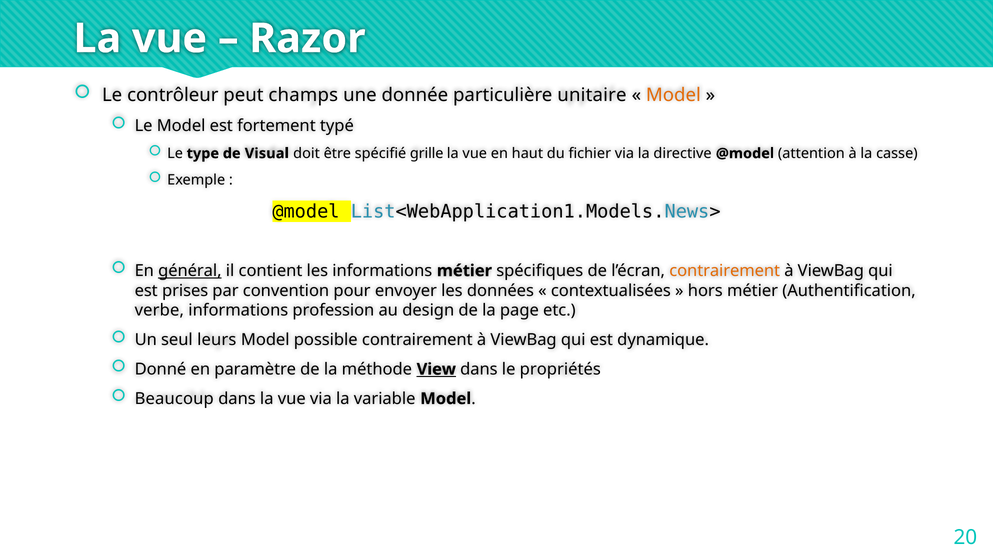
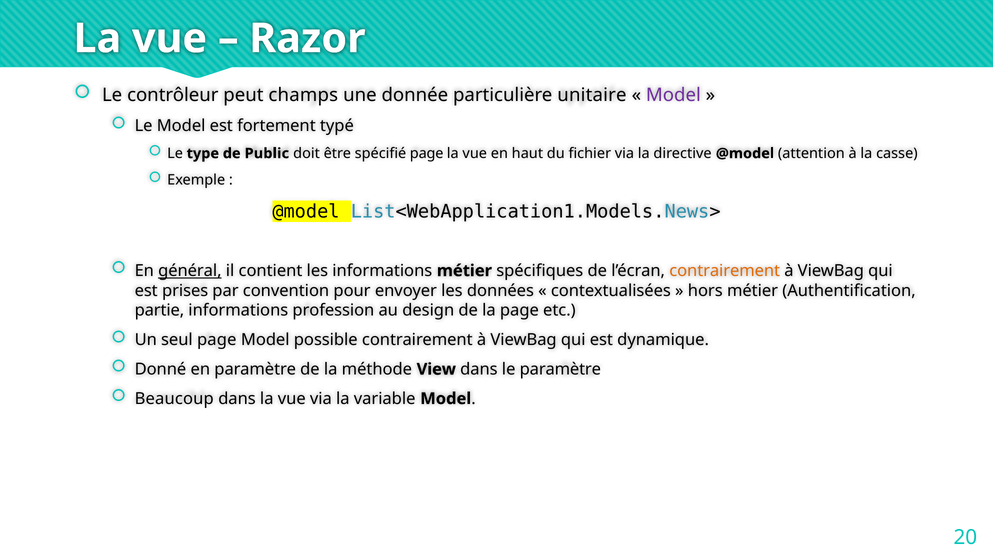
Model at (673, 95) colour: orange -> purple
Visual: Visual -> Public
spécifié grille: grille -> page
verbe: verbe -> partie
seul leurs: leurs -> page
View underline: present -> none
le propriétés: propriétés -> paramètre
